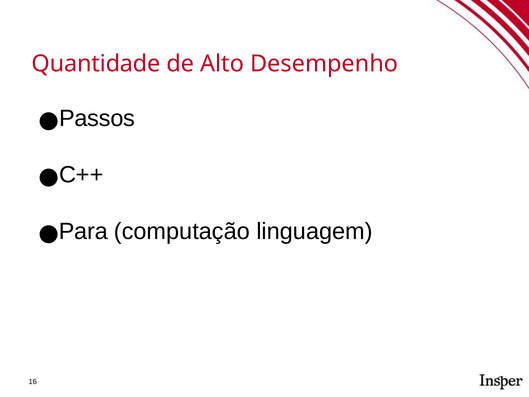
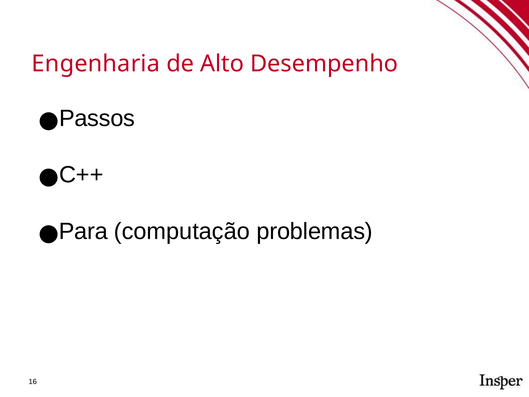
Quantidade: Quantidade -> Engenharia
linguagem: linguagem -> problemas
